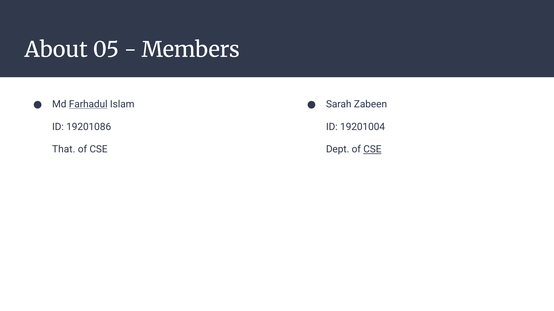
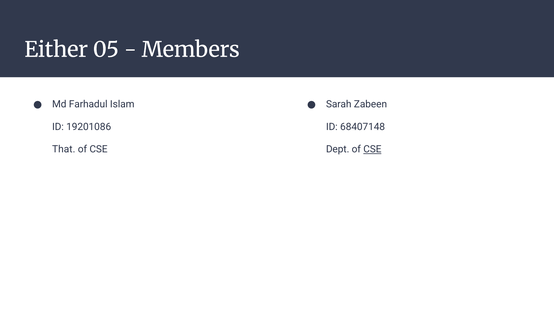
About: About -> Either
Farhadul underline: present -> none
19201004: 19201004 -> 68407148
